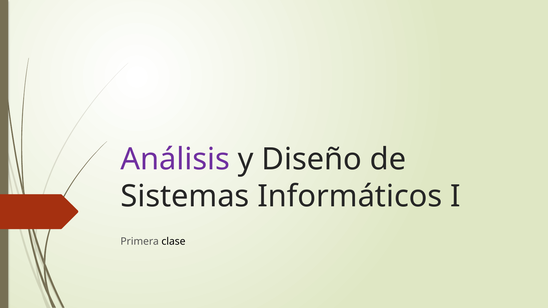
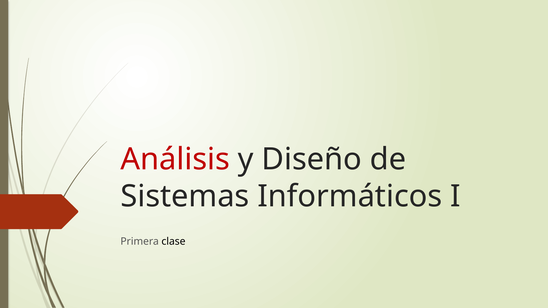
Análisis colour: purple -> red
